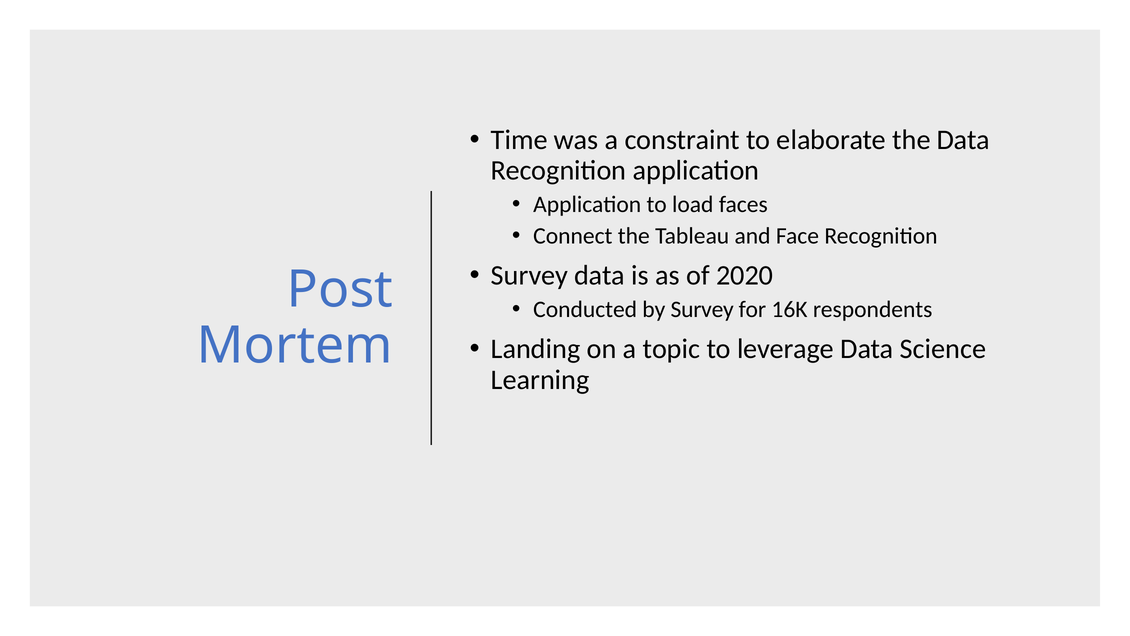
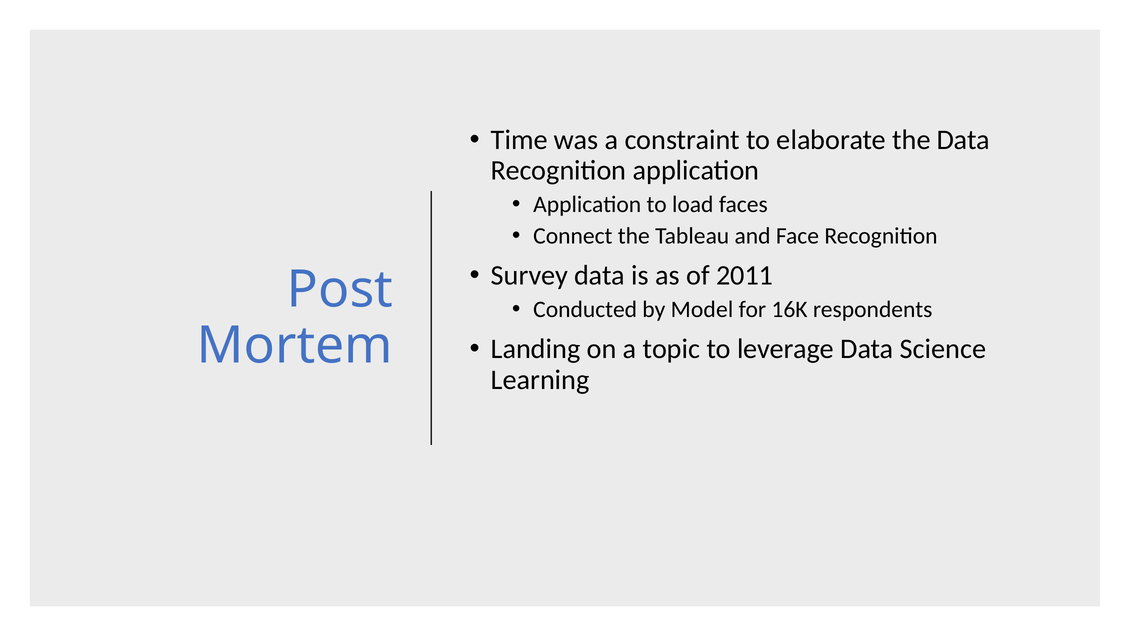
2020: 2020 -> 2011
by Survey: Survey -> Model
